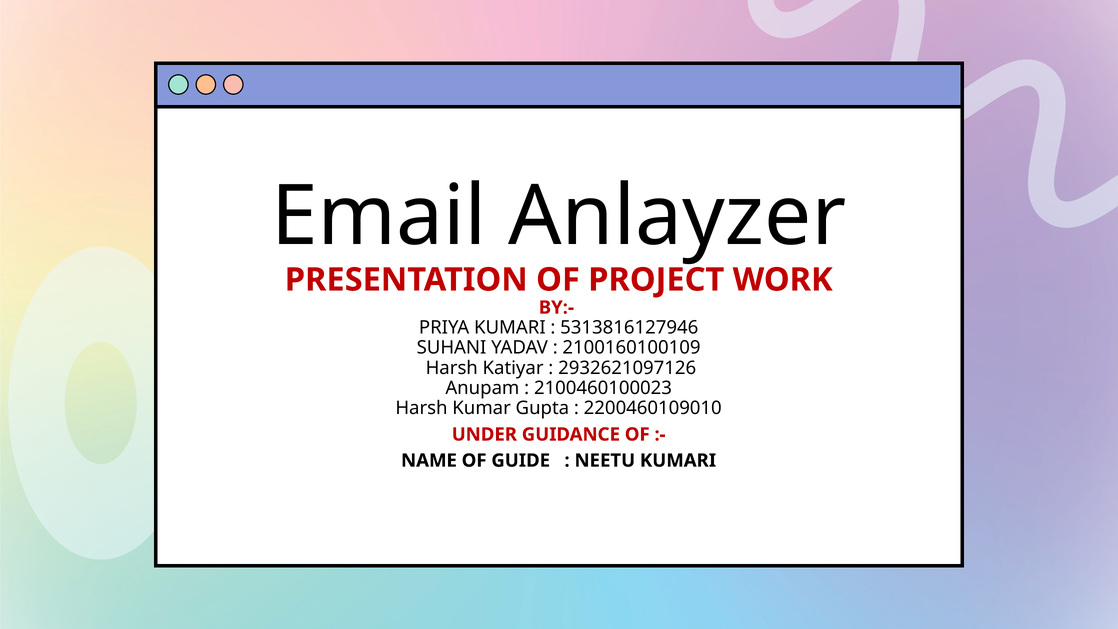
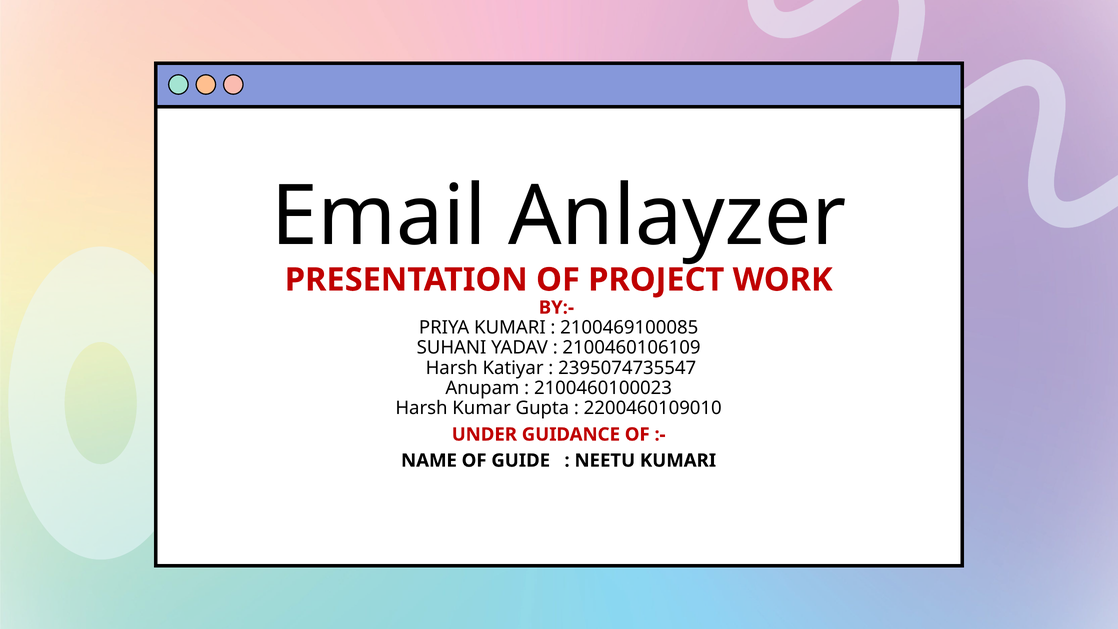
5313816127946: 5313816127946 -> 2100469100085
2100160100109: 2100160100109 -> 2100460106109
2932621097126: 2932621097126 -> 2395074735547
